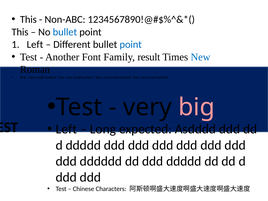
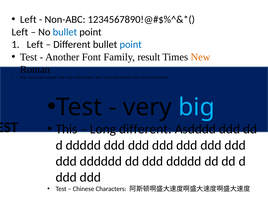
This at (28, 19): This -> Left
This at (20, 32): This -> Left
New colour: blue -> orange
big colour: pink -> light blue
Left at (66, 129): Left -> This
Long expected: expected -> different
